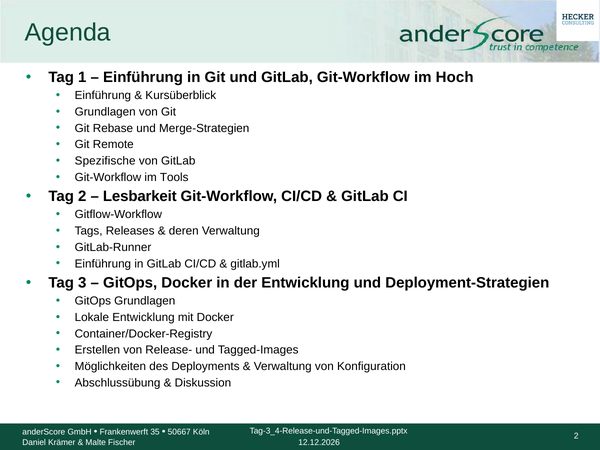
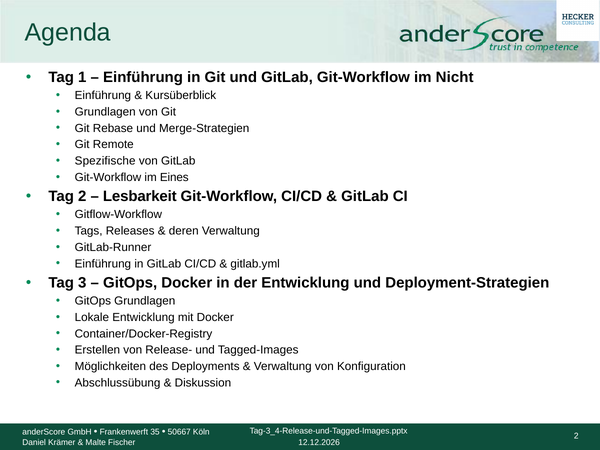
Hoch: Hoch -> Nicht
Tools: Tools -> Eines
